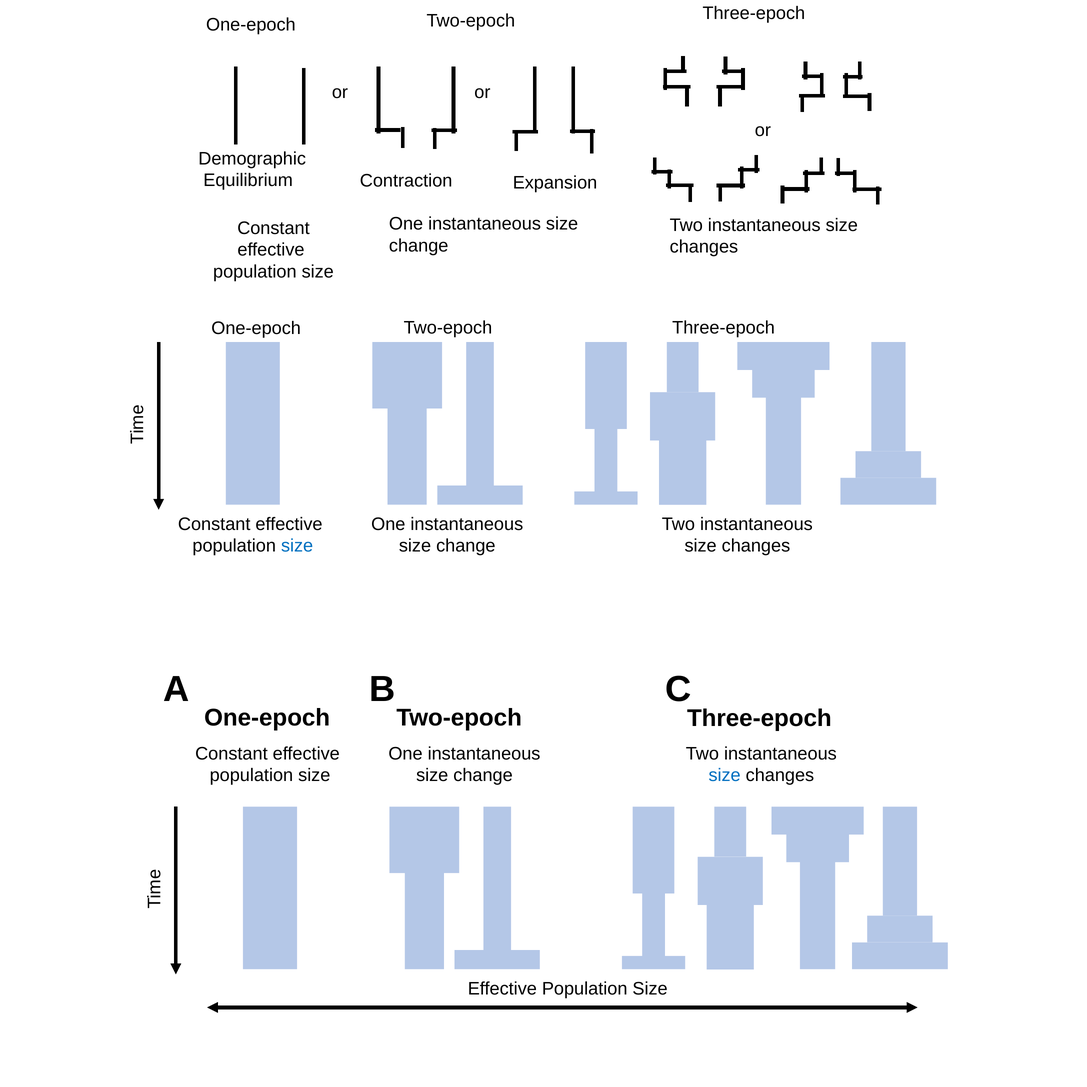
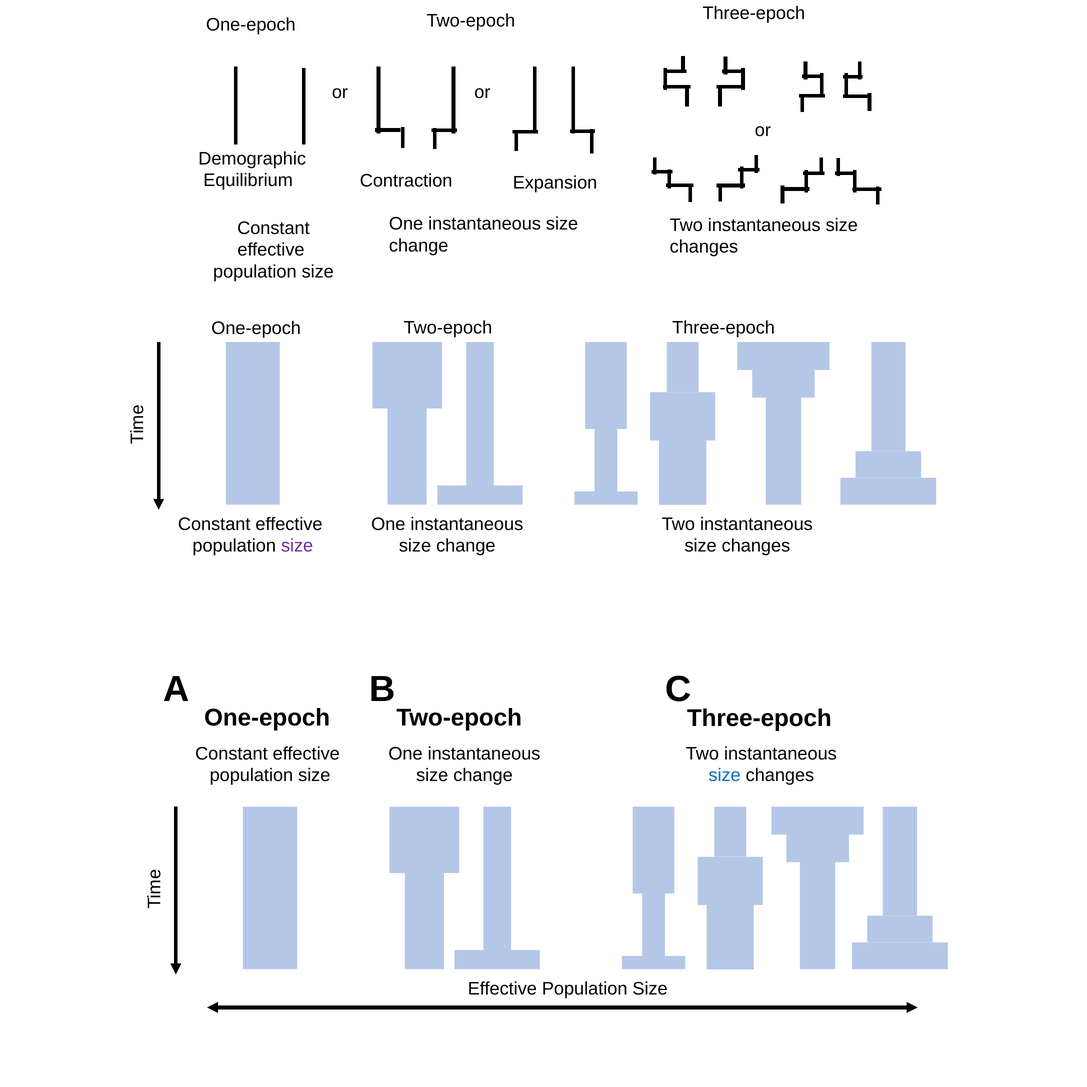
size at (297, 546) colour: blue -> purple
